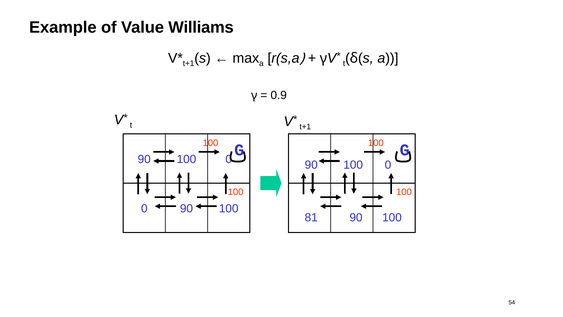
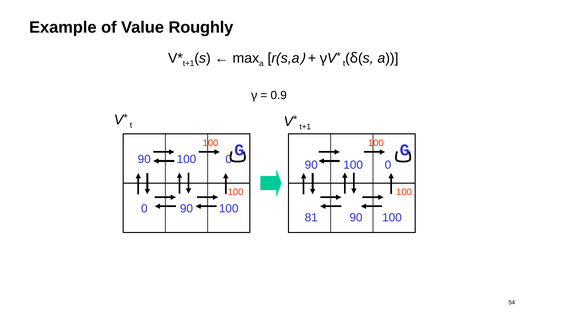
Williams: Williams -> Roughly
